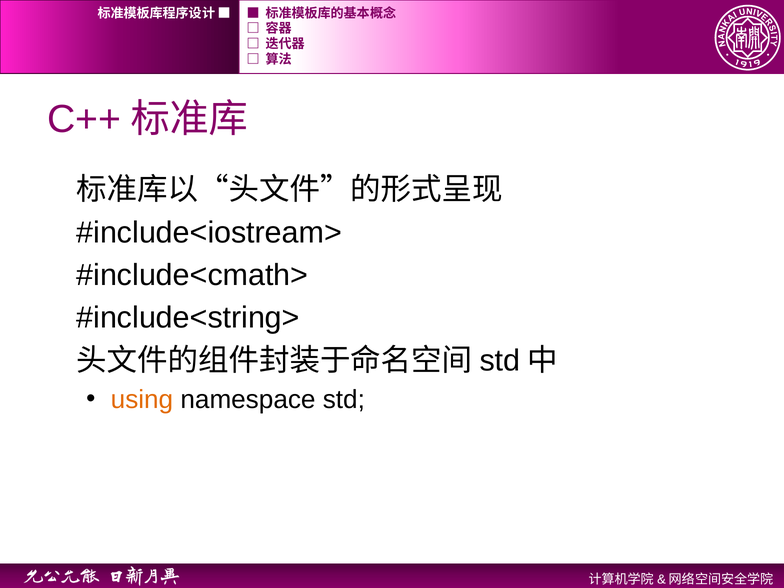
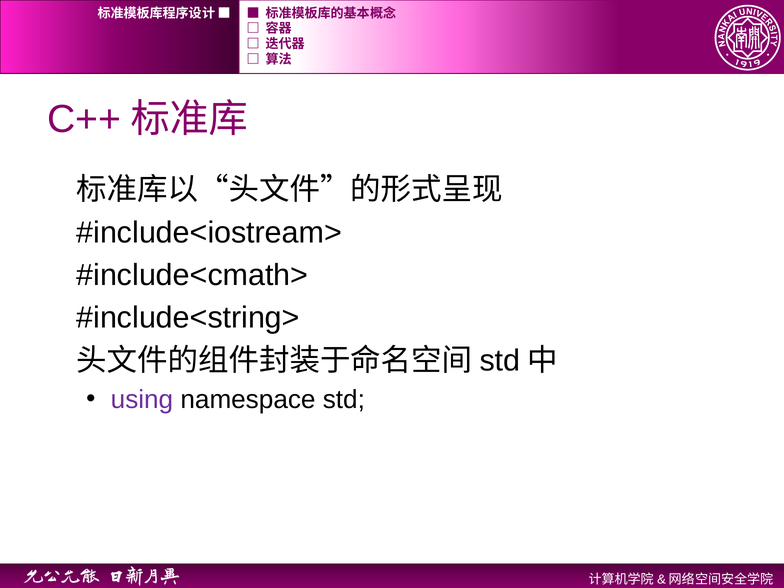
using colour: orange -> purple
